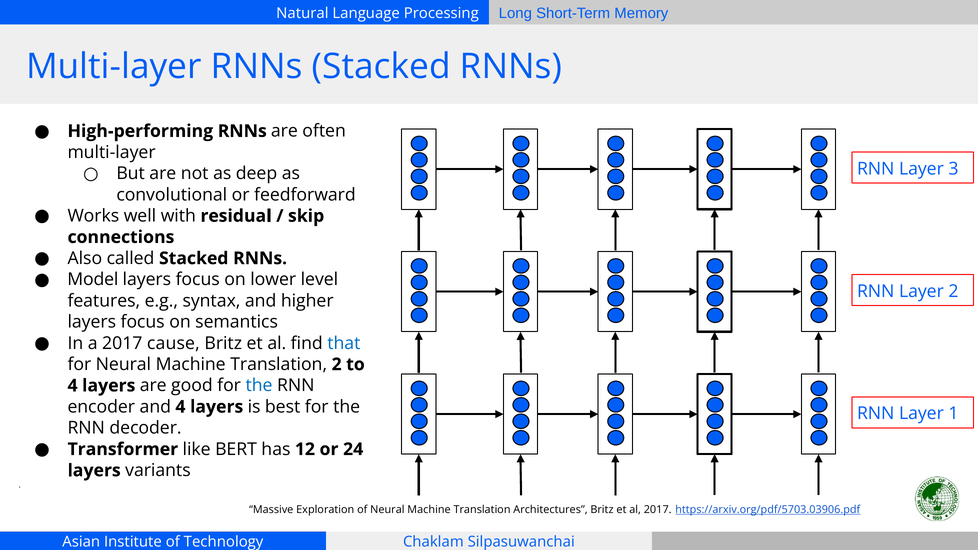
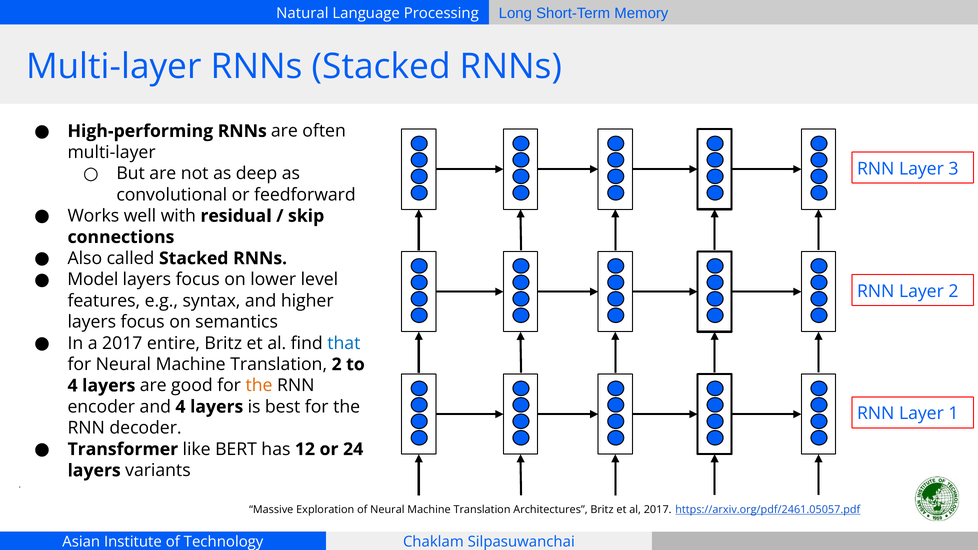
cause: cause -> entire
the at (259, 386) colour: blue -> orange
https://arxiv.org/pdf/5703.03906.pdf: https://arxiv.org/pdf/5703.03906.pdf -> https://arxiv.org/pdf/2461.05057.pdf
